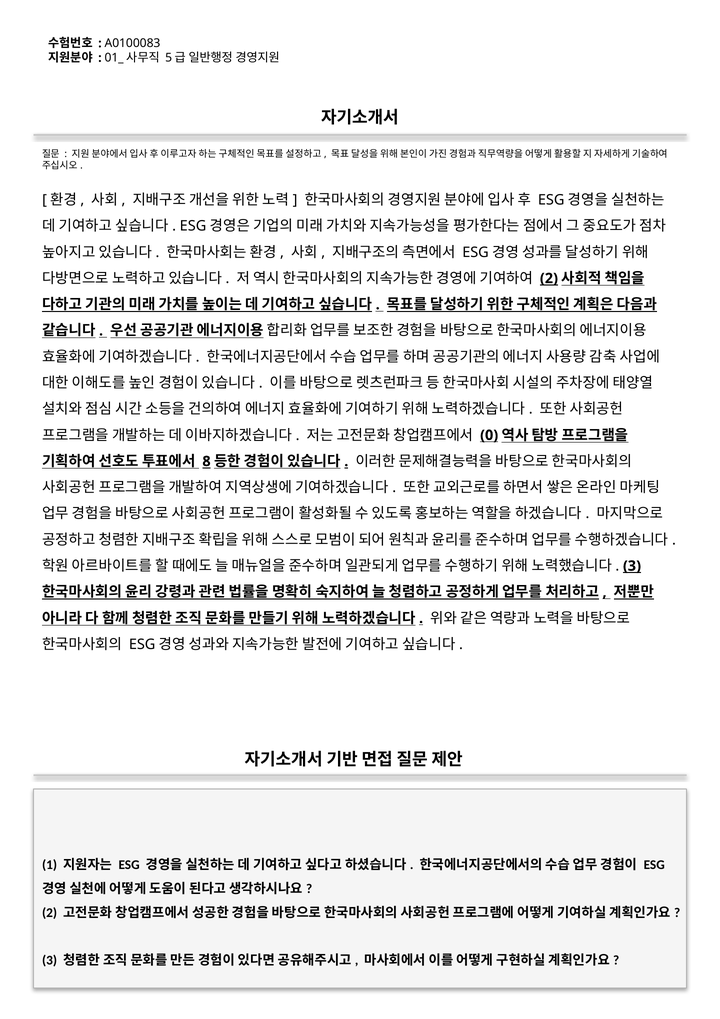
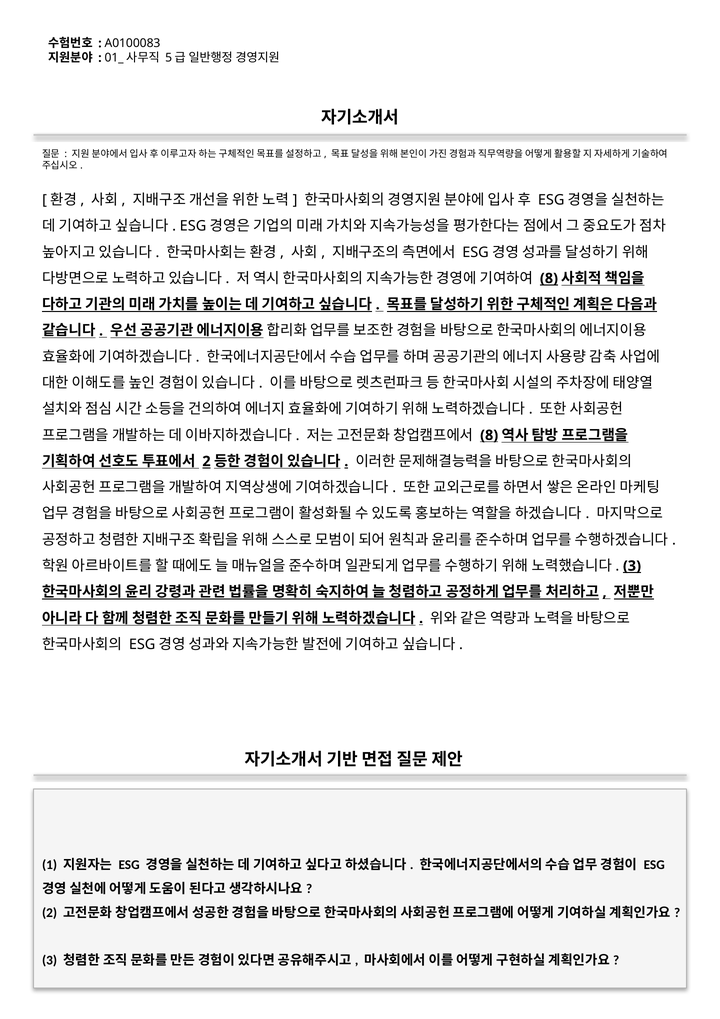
2 at (549, 278): 2 -> 8
0 at (489, 435): 0 -> 8
8 at (207, 461): 8 -> 2
